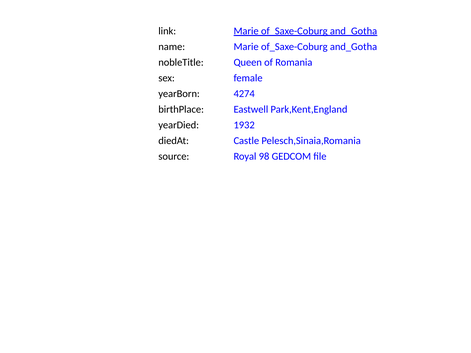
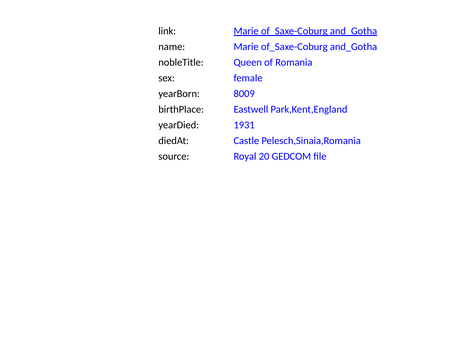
4274: 4274 -> 8009
1932: 1932 -> 1931
98: 98 -> 20
